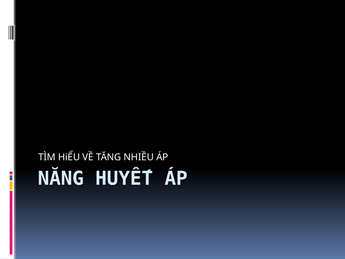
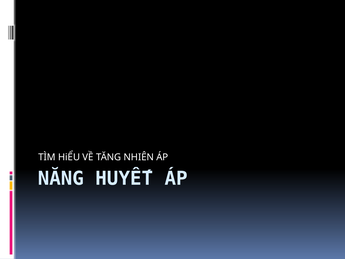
NHIỀU: NHIỀU -> NHIÊN
